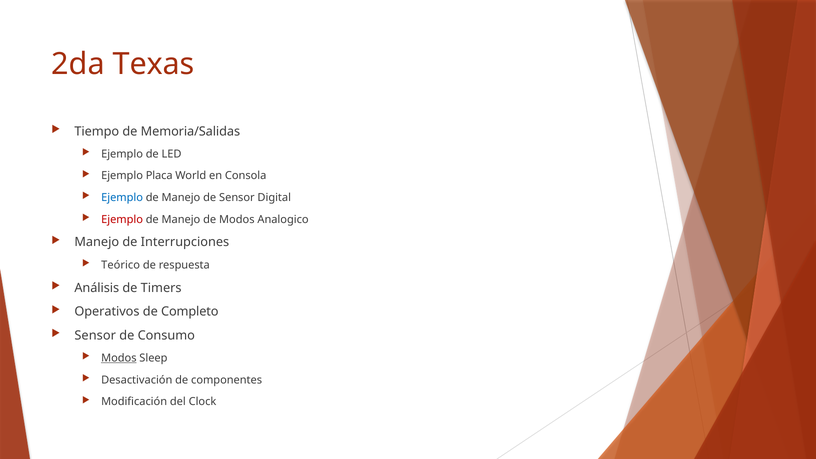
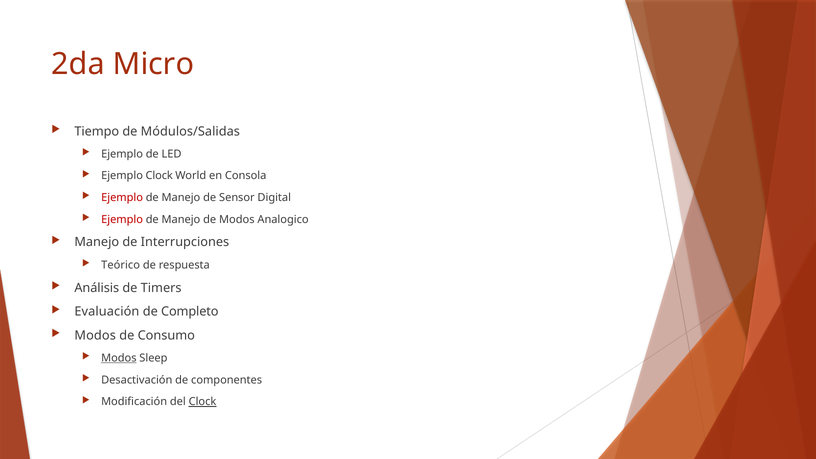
Texas: Texas -> Micro
Memoria/Salidas: Memoria/Salidas -> Módulos/Salidas
Ejemplo Placa: Placa -> Clock
Ejemplo at (122, 198) colour: blue -> red
Operativos: Operativos -> Evaluación
Sensor at (95, 335): Sensor -> Modos
Clock at (202, 402) underline: none -> present
